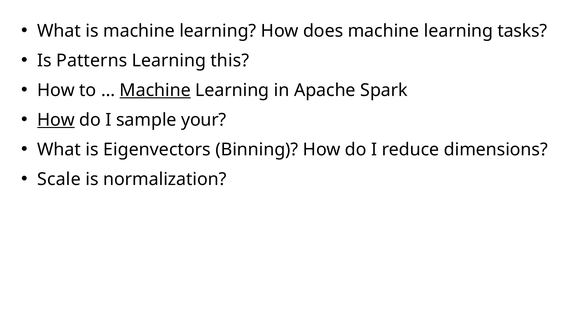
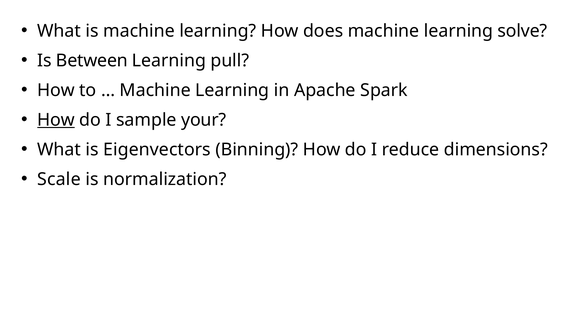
tasks: tasks -> solve
Patterns: Patterns -> Between
this: this -> pull
Machine at (155, 90) underline: present -> none
